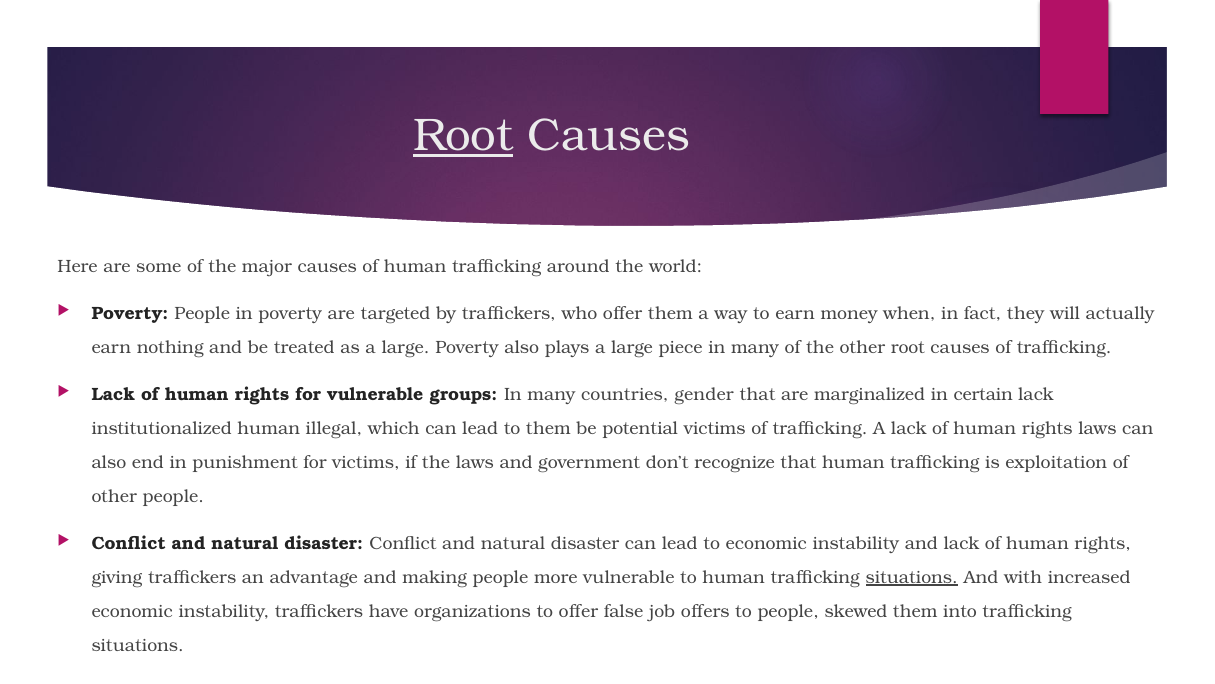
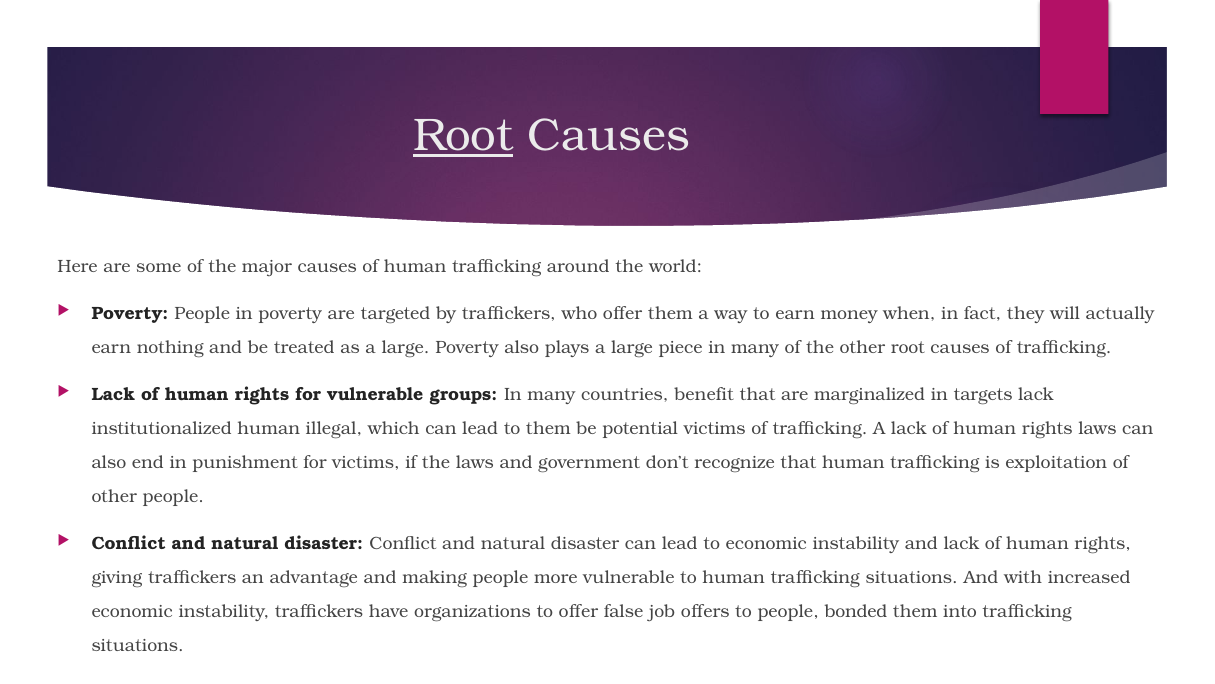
gender: gender -> benefit
certain: certain -> targets
situations at (912, 577) underline: present -> none
skewed: skewed -> bonded
